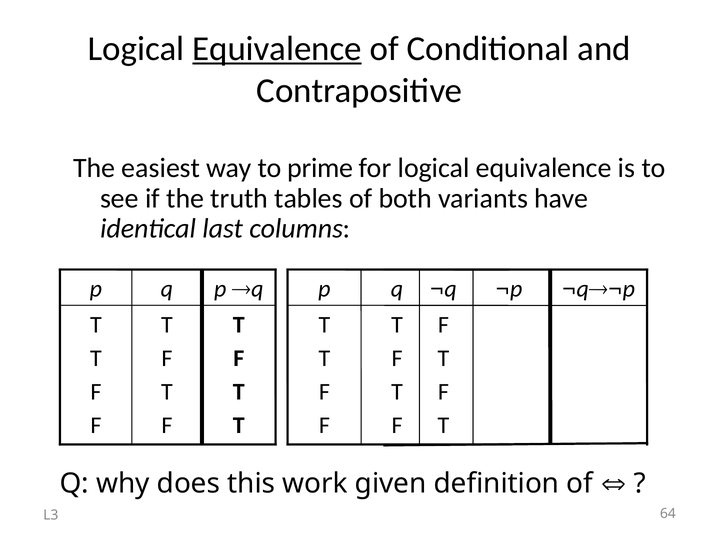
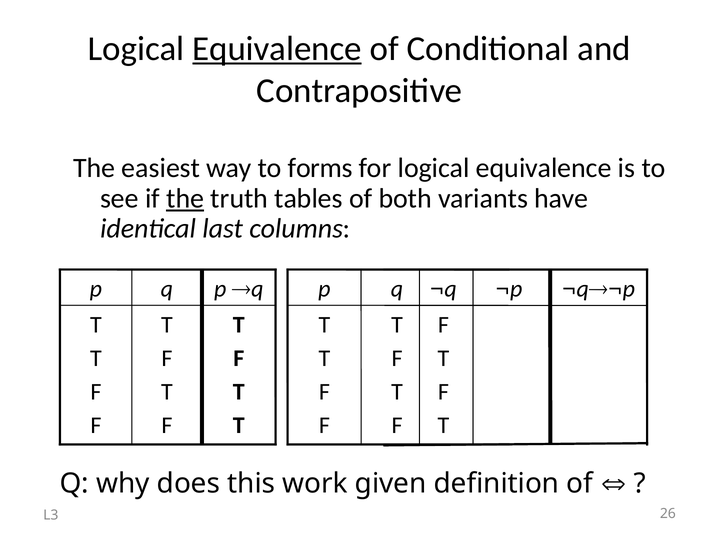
prime: prime -> forms
the at (185, 199) underline: none -> present
64: 64 -> 26
